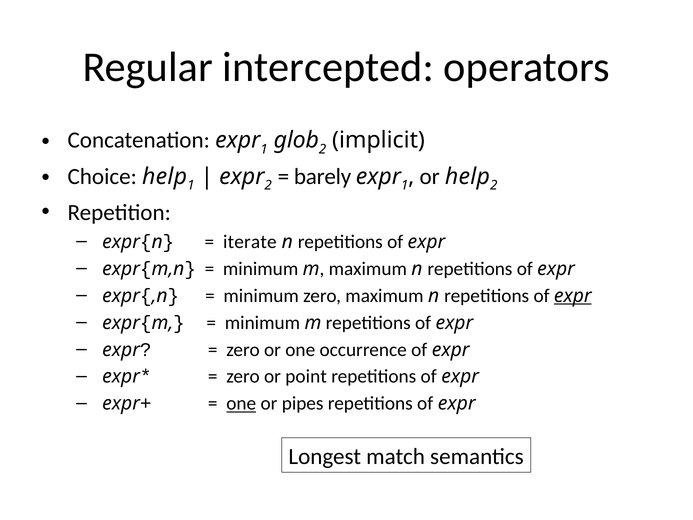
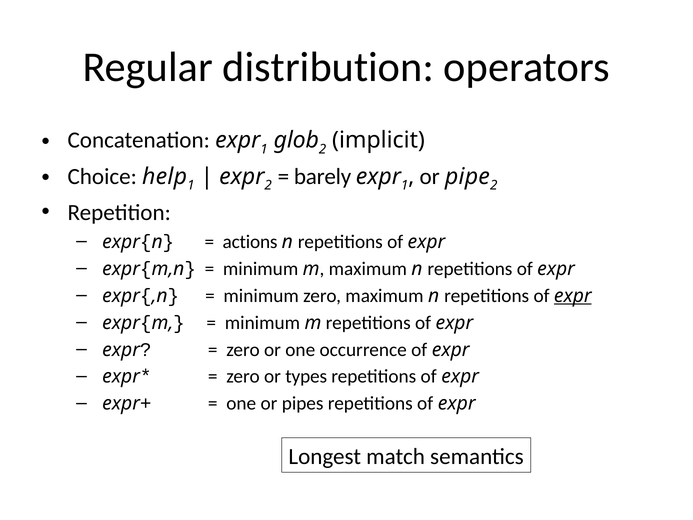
intercepted: intercepted -> distribution
or help: help -> pipe
iterate: iterate -> actions
point: point -> types
one at (241, 403) underline: present -> none
